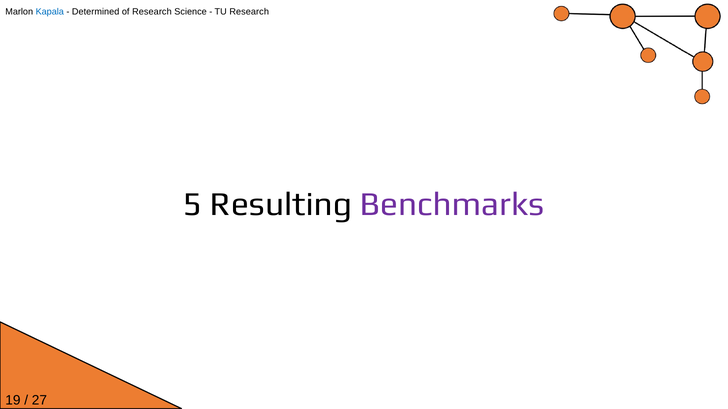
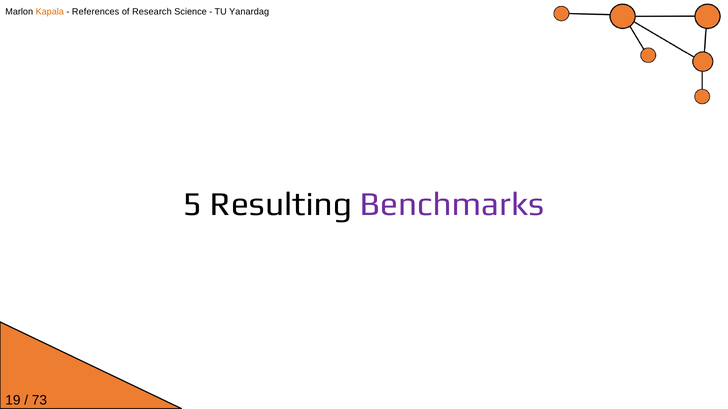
Kapala colour: blue -> orange
Determined: Determined -> References
TU Research: Research -> Yanardag
27: 27 -> 73
